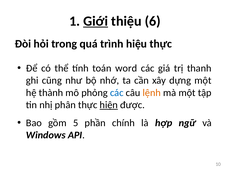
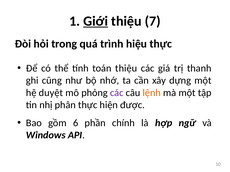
6: 6 -> 7
toán word: word -> thiệu
thành: thành -> duyệt
các at (117, 93) colour: blue -> purple
hiện underline: present -> none
5: 5 -> 6
